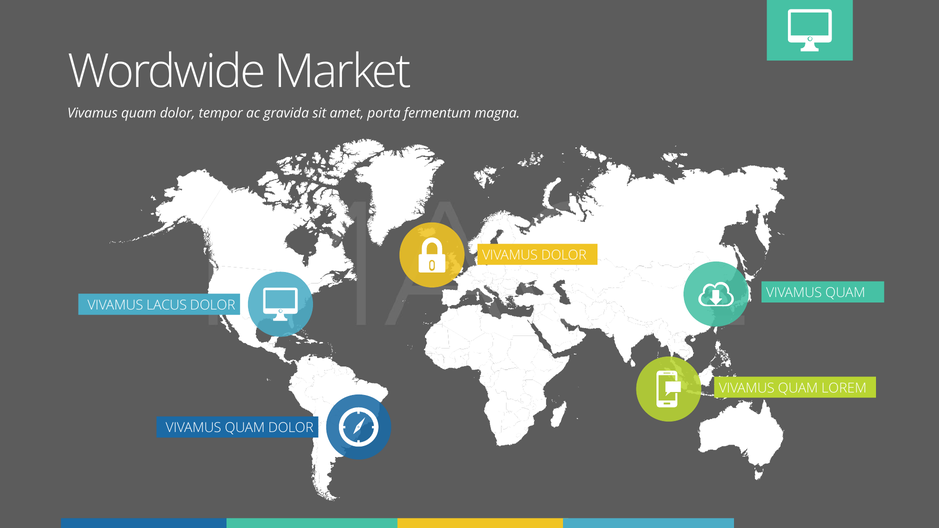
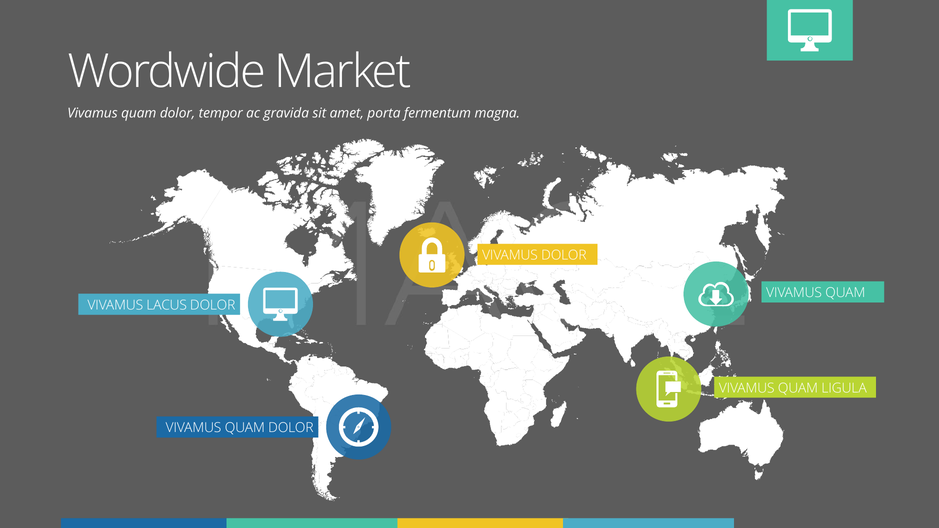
LOREM: LOREM -> LIGULA
